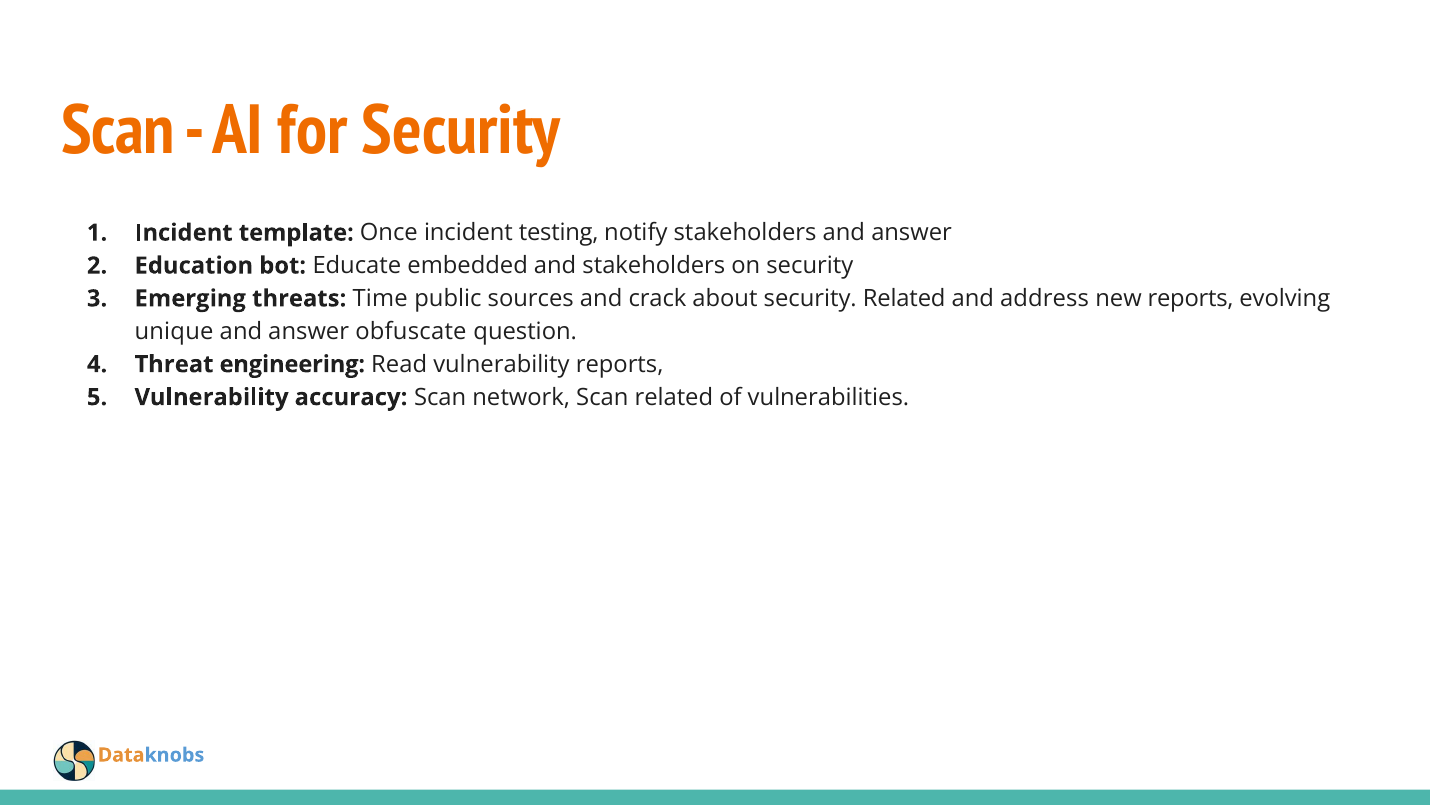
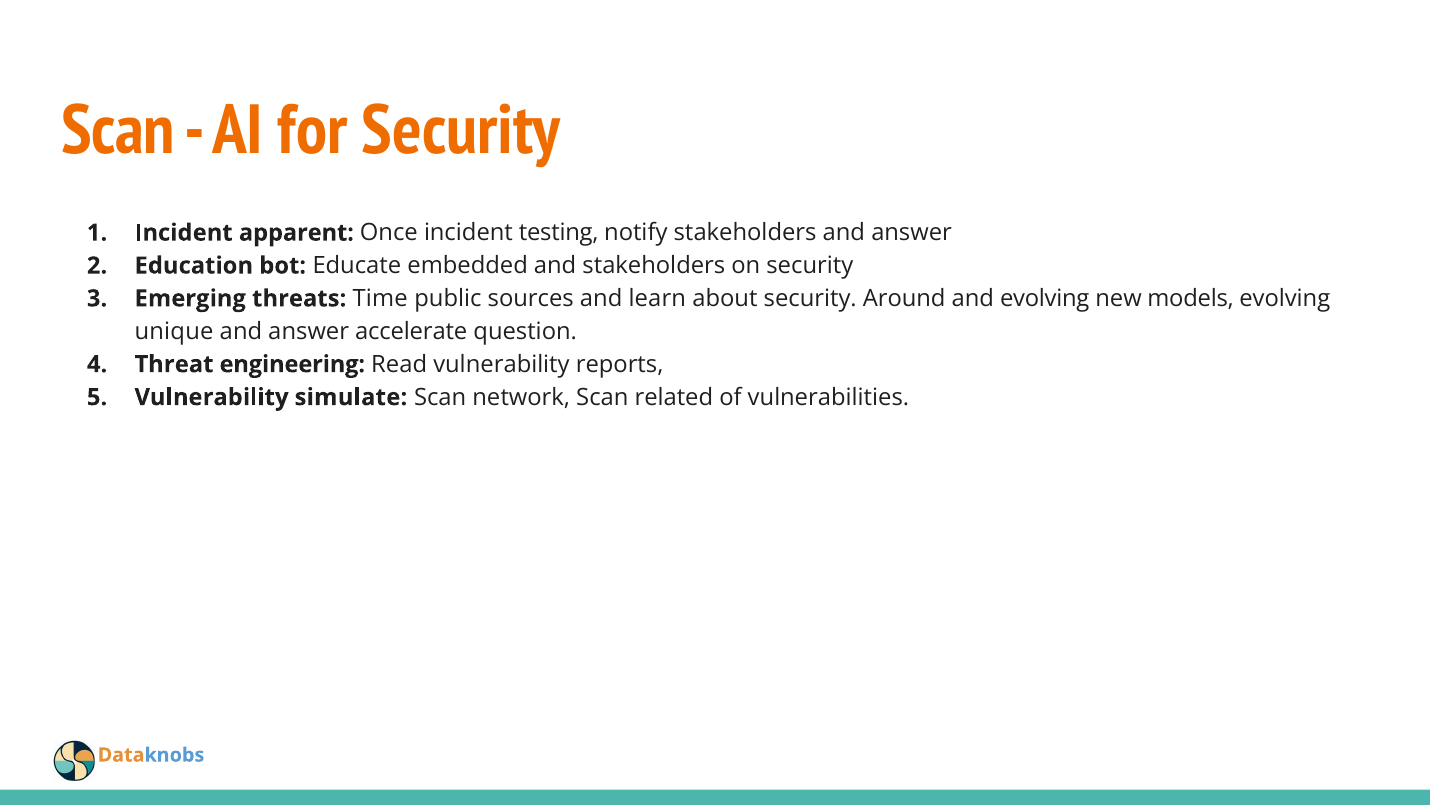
template: template -> apparent
crack: crack -> learn
security Related: Related -> Around
and address: address -> evolving
new reports: reports -> models
obfuscate: obfuscate -> accelerate
accuracy: accuracy -> simulate
